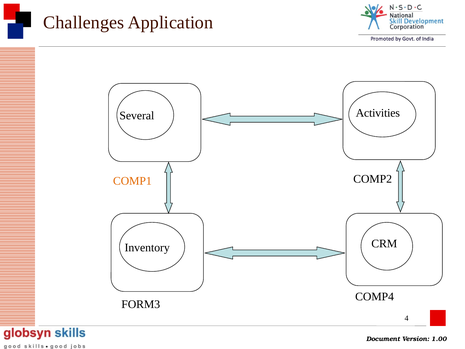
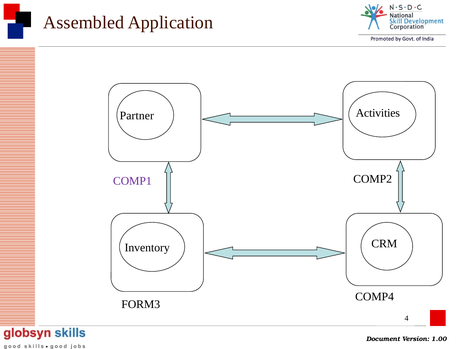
Challenges: Challenges -> Assembled
Several: Several -> Partner
COMP1 colour: orange -> purple
